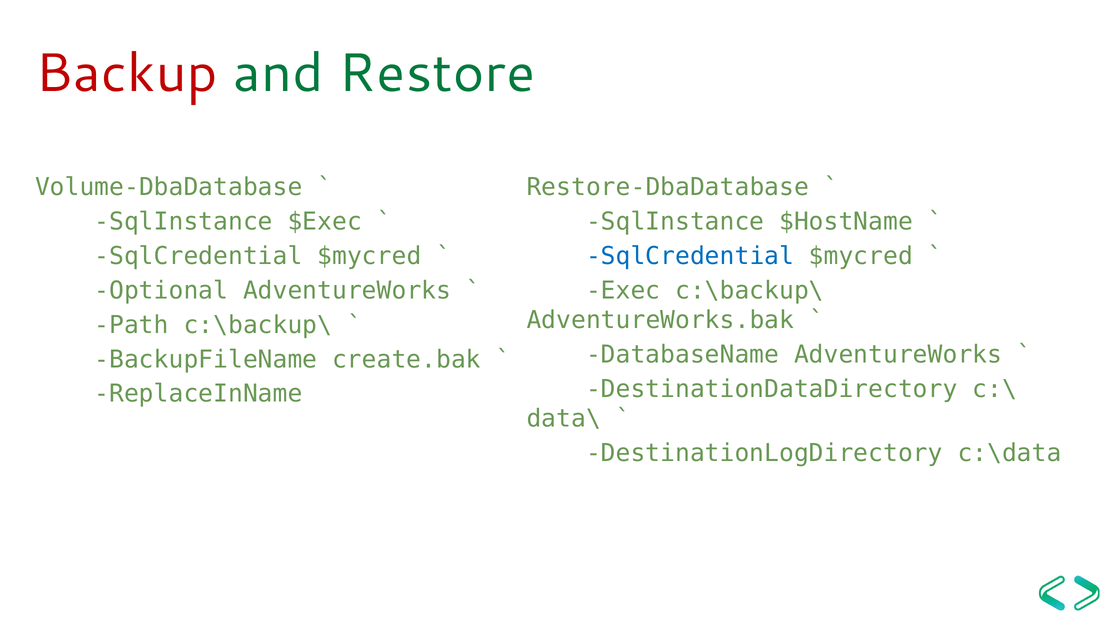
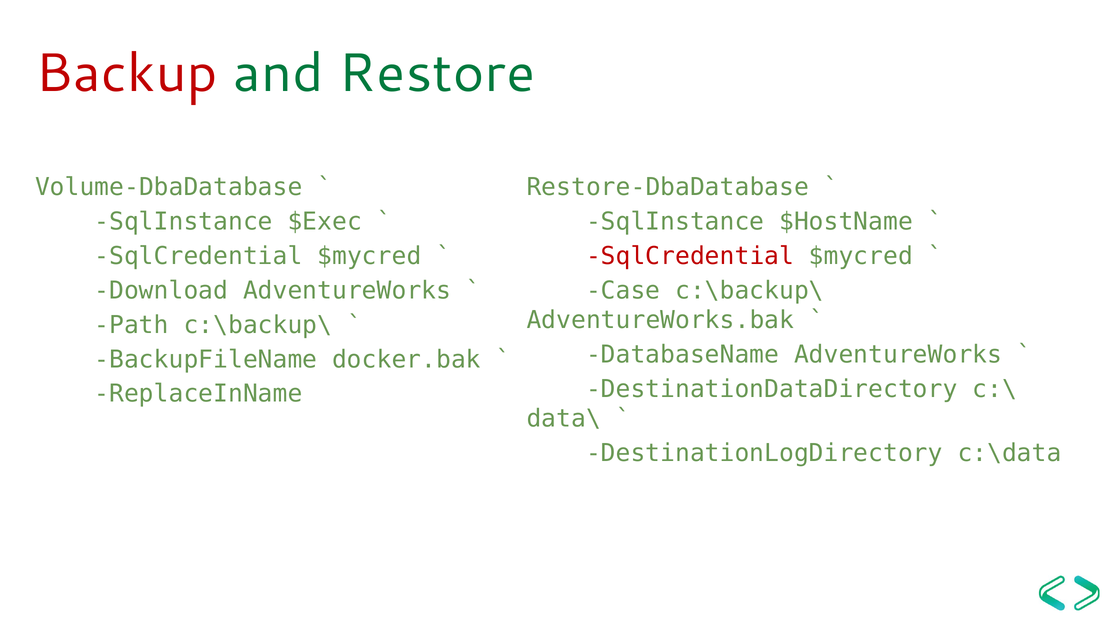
SqlCredential at (690, 256) colour: blue -> red
Optional: Optional -> Download
Exec: Exec -> Case
create.bak: create.bak -> docker.bak
